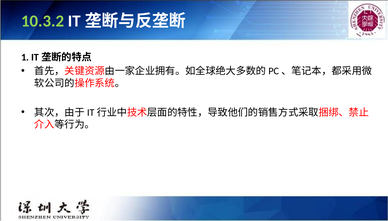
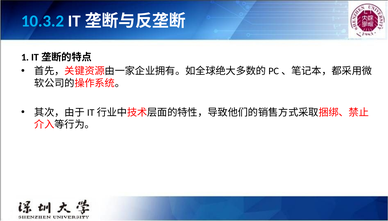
10.3.2 colour: light green -> light blue
